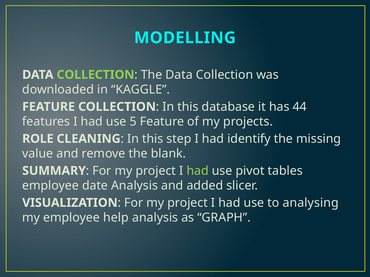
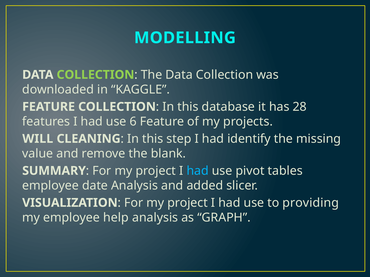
44: 44 -> 28
5: 5 -> 6
ROLE: ROLE -> WILL
had at (198, 171) colour: light green -> light blue
analysing: analysing -> providing
